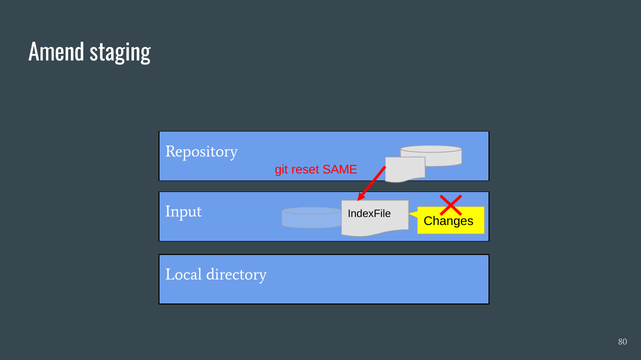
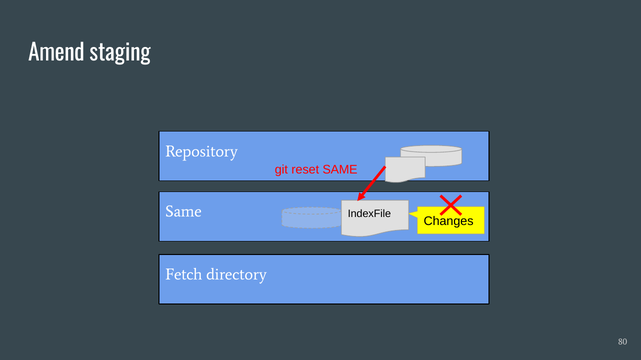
Input at (184, 212): Input -> Same
Local: Local -> Fetch
